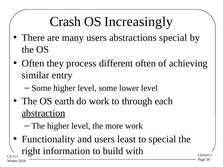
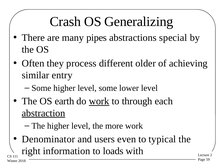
Increasingly: Increasingly -> Generalizing
many users: users -> pipes
different often: often -> older
work at (99, 101) underline: none -> present
Functionality: Functionality -> Denominator
least: least -> even
to special: special -> typical
build: build -> loads
